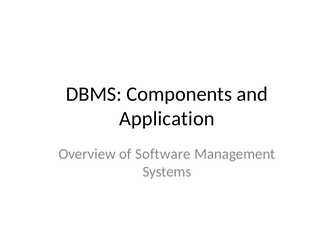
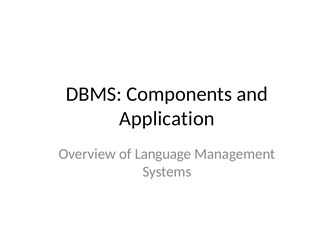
Software: Software -> Language
